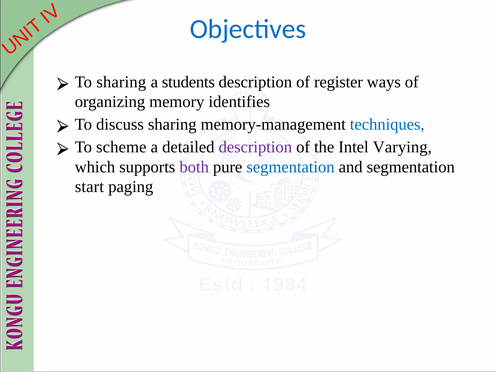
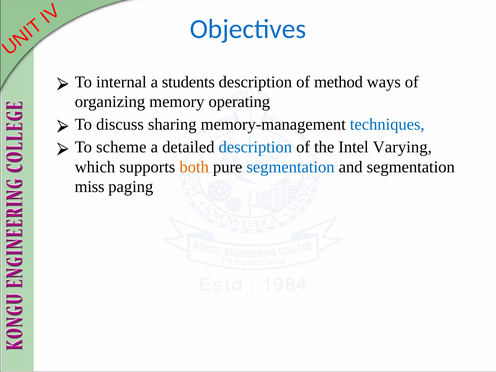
To sharing: sharing -> internal
register: register -> method
identifies: identifies -> operating
description at (255, 147) colour: purple -> blue
both colour: purple -> orange
start: start -> miss
